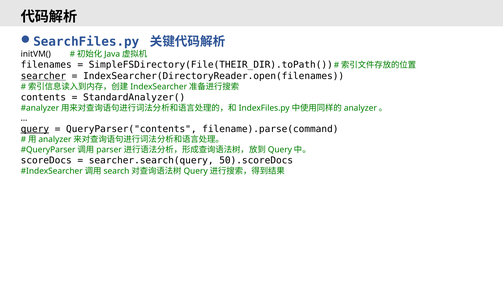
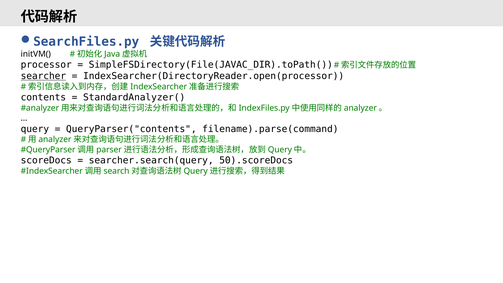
filenames: filenames -> processor
SimpleFSDirectory(File(THEIR_DIR).toPath(: SimpleFSDirectory(File(THEIR_DIR).toPath( -> SimpleFSDirectory(File(JAVAC_DIR).toPath(
IndexSearcher(DirectoryReader.open(filenames: IndexSearcher(DirectoryReader.open(filenames -> IndexSearcher(DirectoryReader.open(processor
query underline: present -> none
